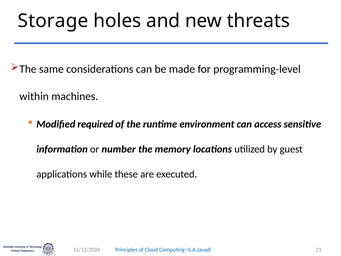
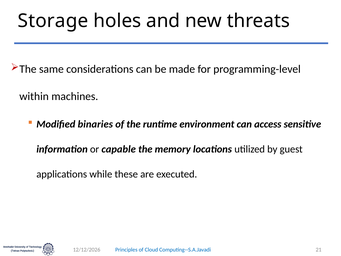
required: required -> binaries
number: number -> capable
